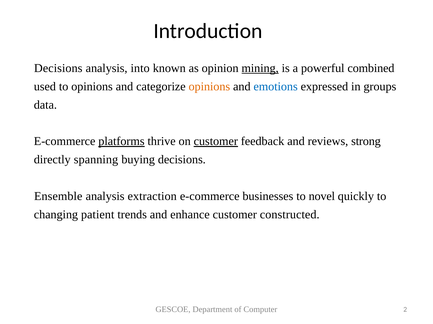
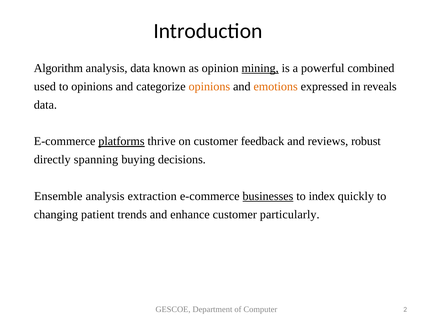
Decisions at (58, 68): Decisions -> Algorithm
analysis into: into -> data
emotions colour: blue -> orange
groups: groups -> reveals
customer at (216, 142) underline: present -> none
strong: strong -> robust
businesses underline: none -> present
novel: novel -> index
constructed: constructed -> particularly
